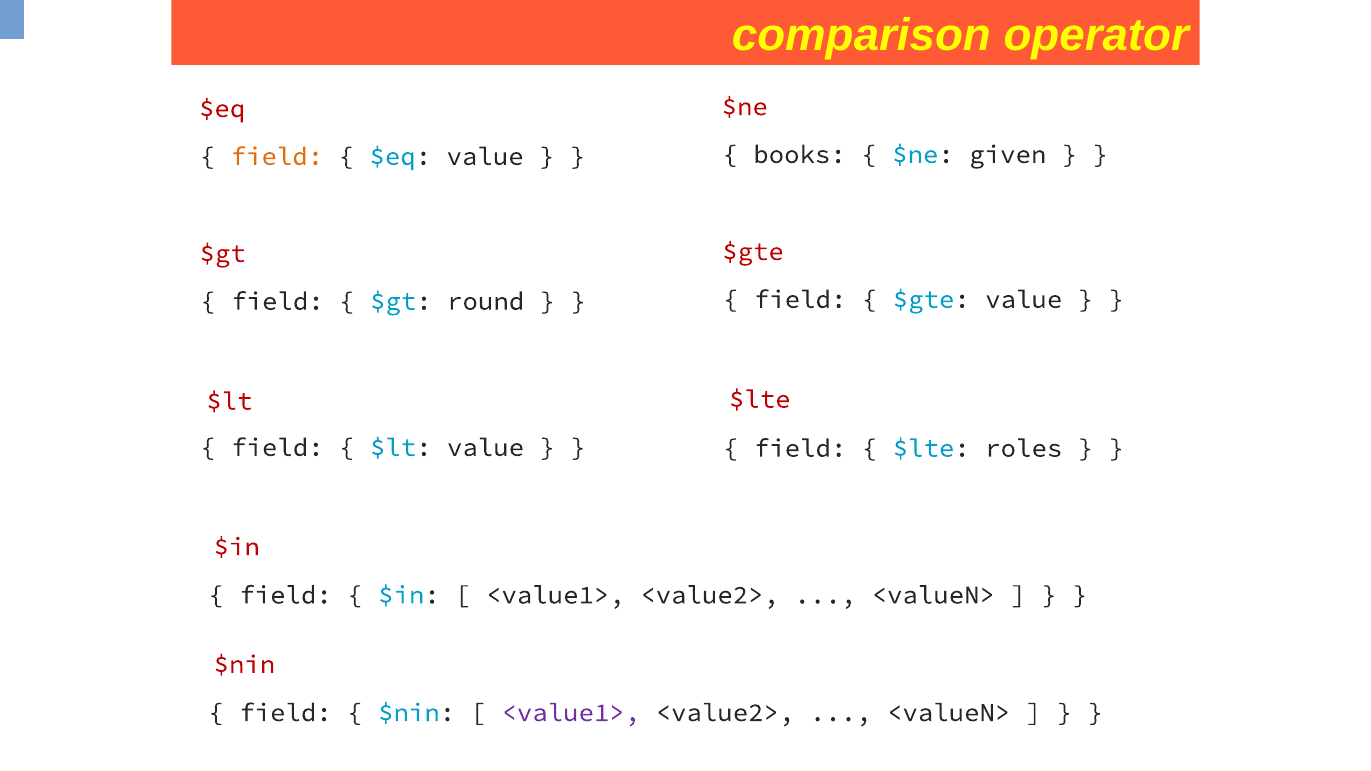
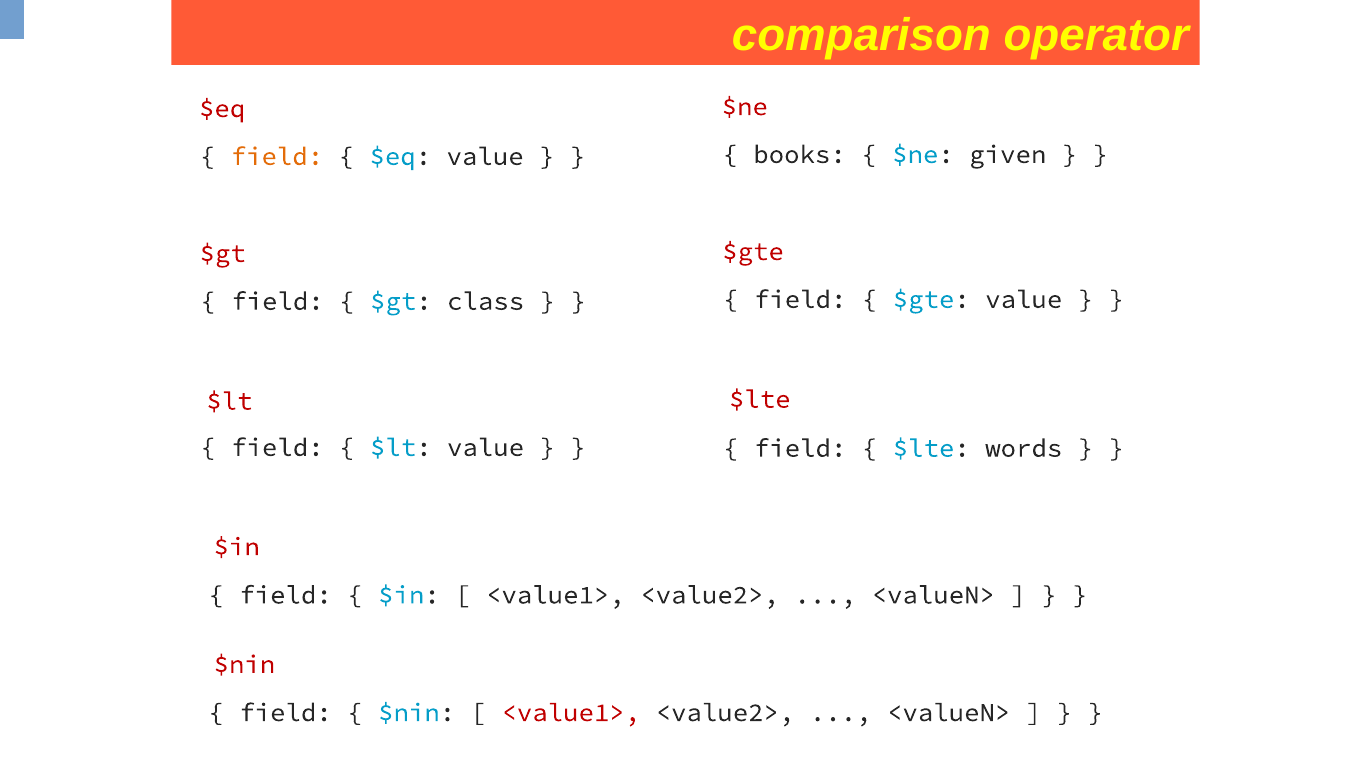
round: round -> class
roles: roles -> words
<value1> at (571, 713) colour: purple -> red
